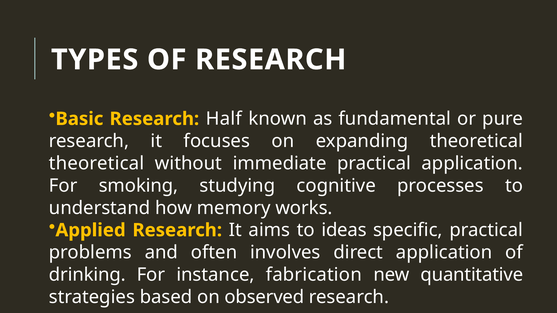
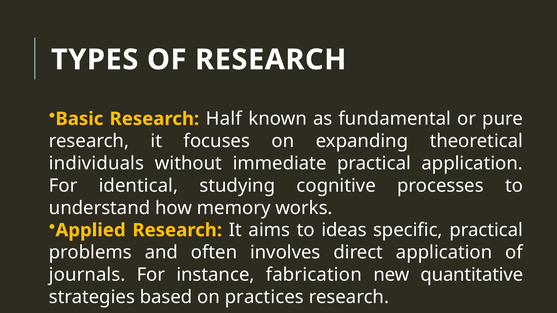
theoretical at (97, 164): theoretical -> individuals
smoking: smoking -> identical
drinking: drinking -> journals
observed: observed -> practices
